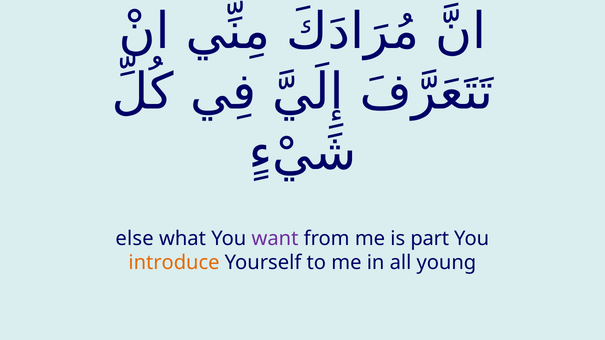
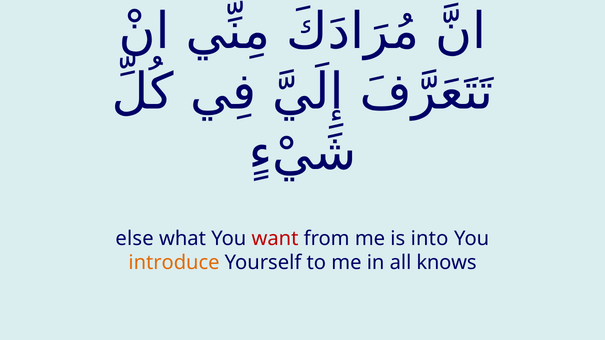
want colour: purple -> red
part: part -> into
young: young -> knows
